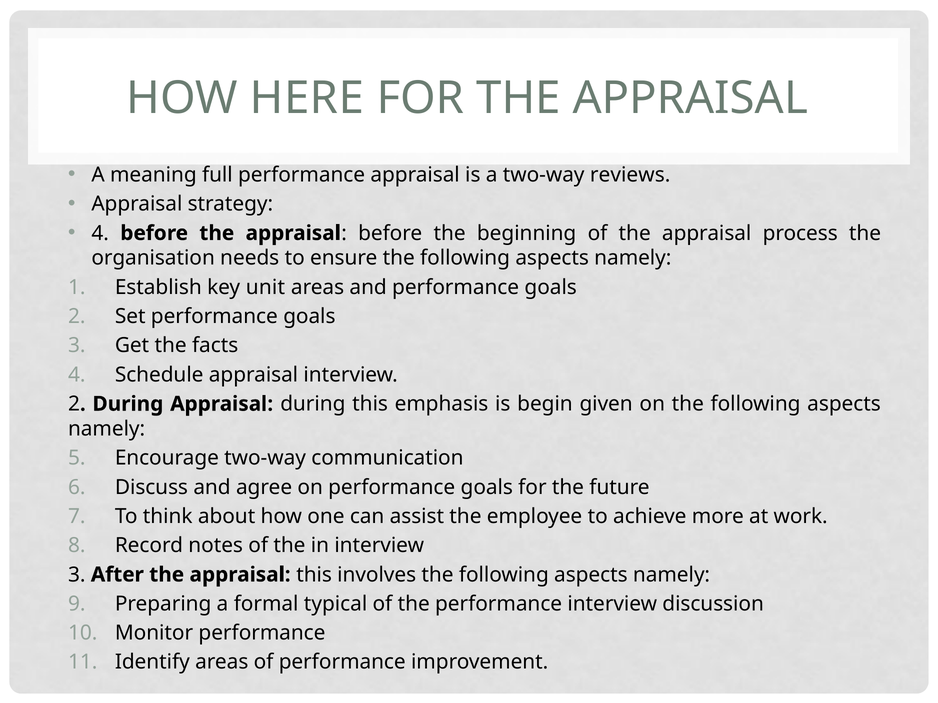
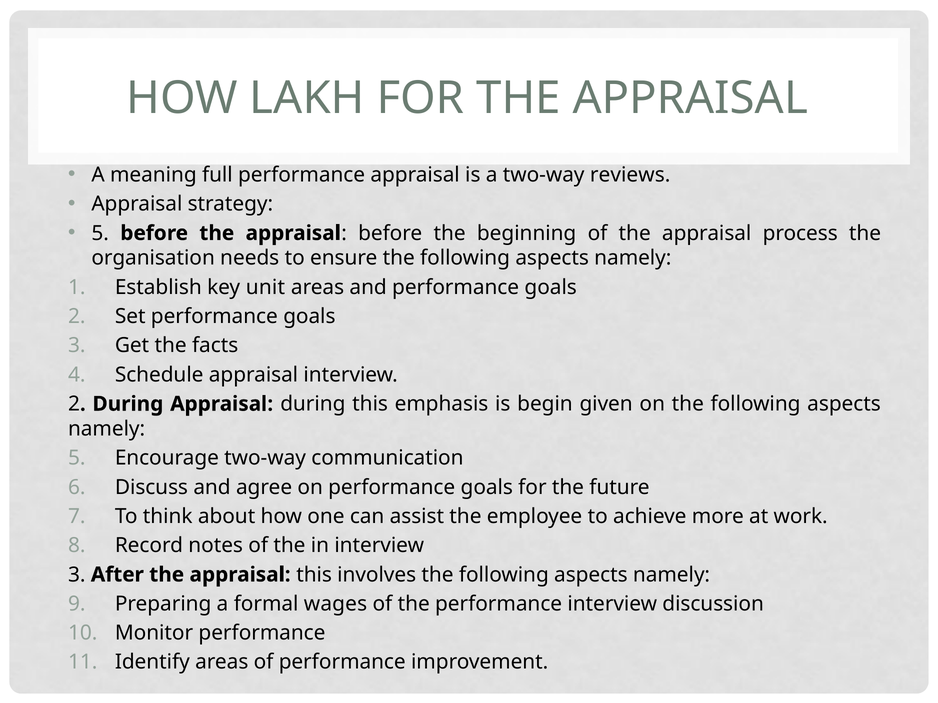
HERE: HERE -> LAKH
4 at (100, 233): 4 -> 5
typical: typical -> wages
